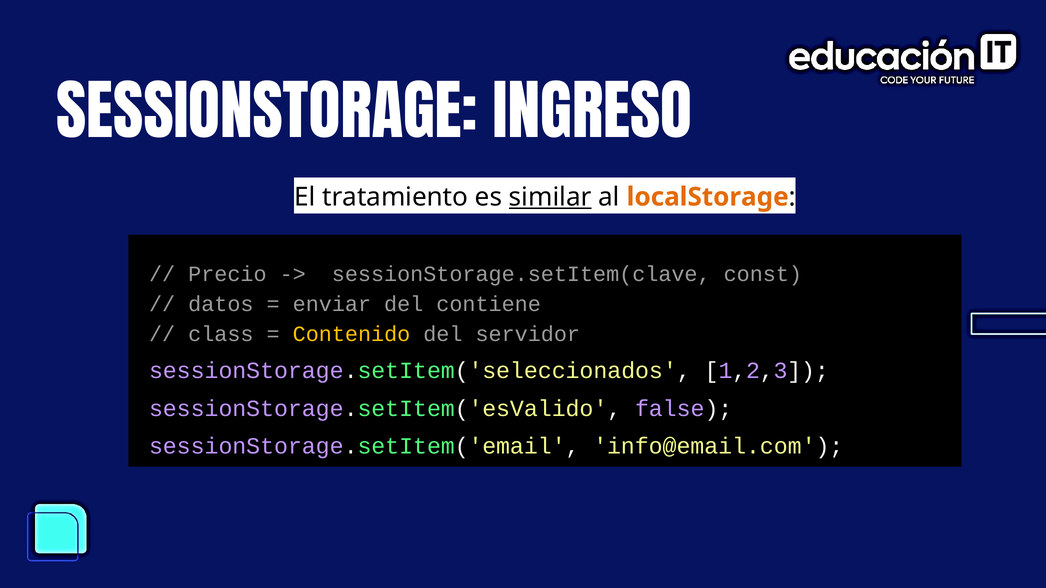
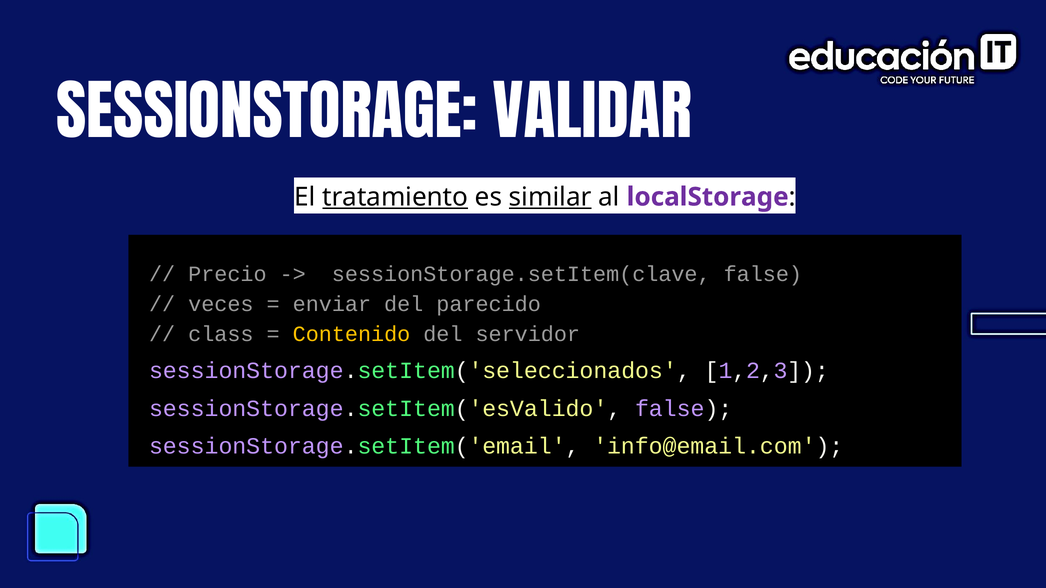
INGRESO: INGRESO -> VALIDAR
tratamiento underline: none -> present
localStorage colour: orange -> purple
sessionStorage.setItem(clave const: const -> false
datos: datos -> veces
contiene: contiene -> parecido
